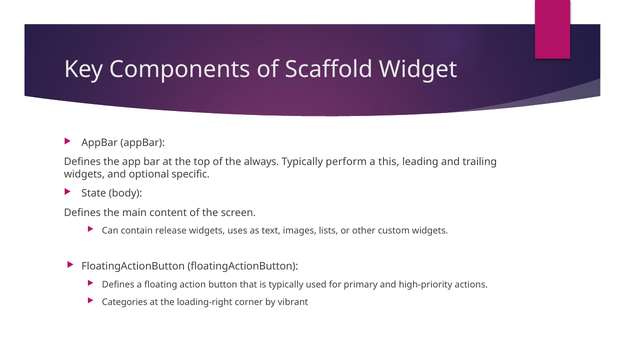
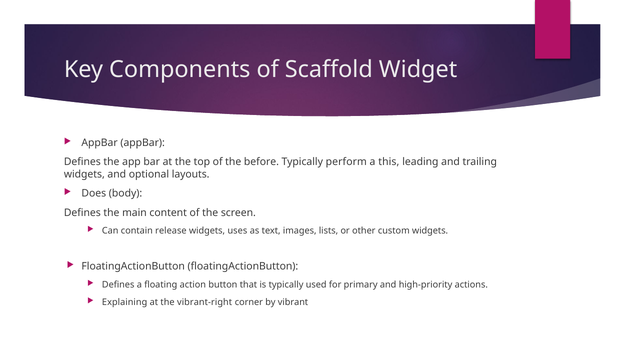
always: always -> before
specific: specific -> layouts
State: State -> Does
Categories: Categories -> Explaining
loading-right: loading-right -> vibrant-right
